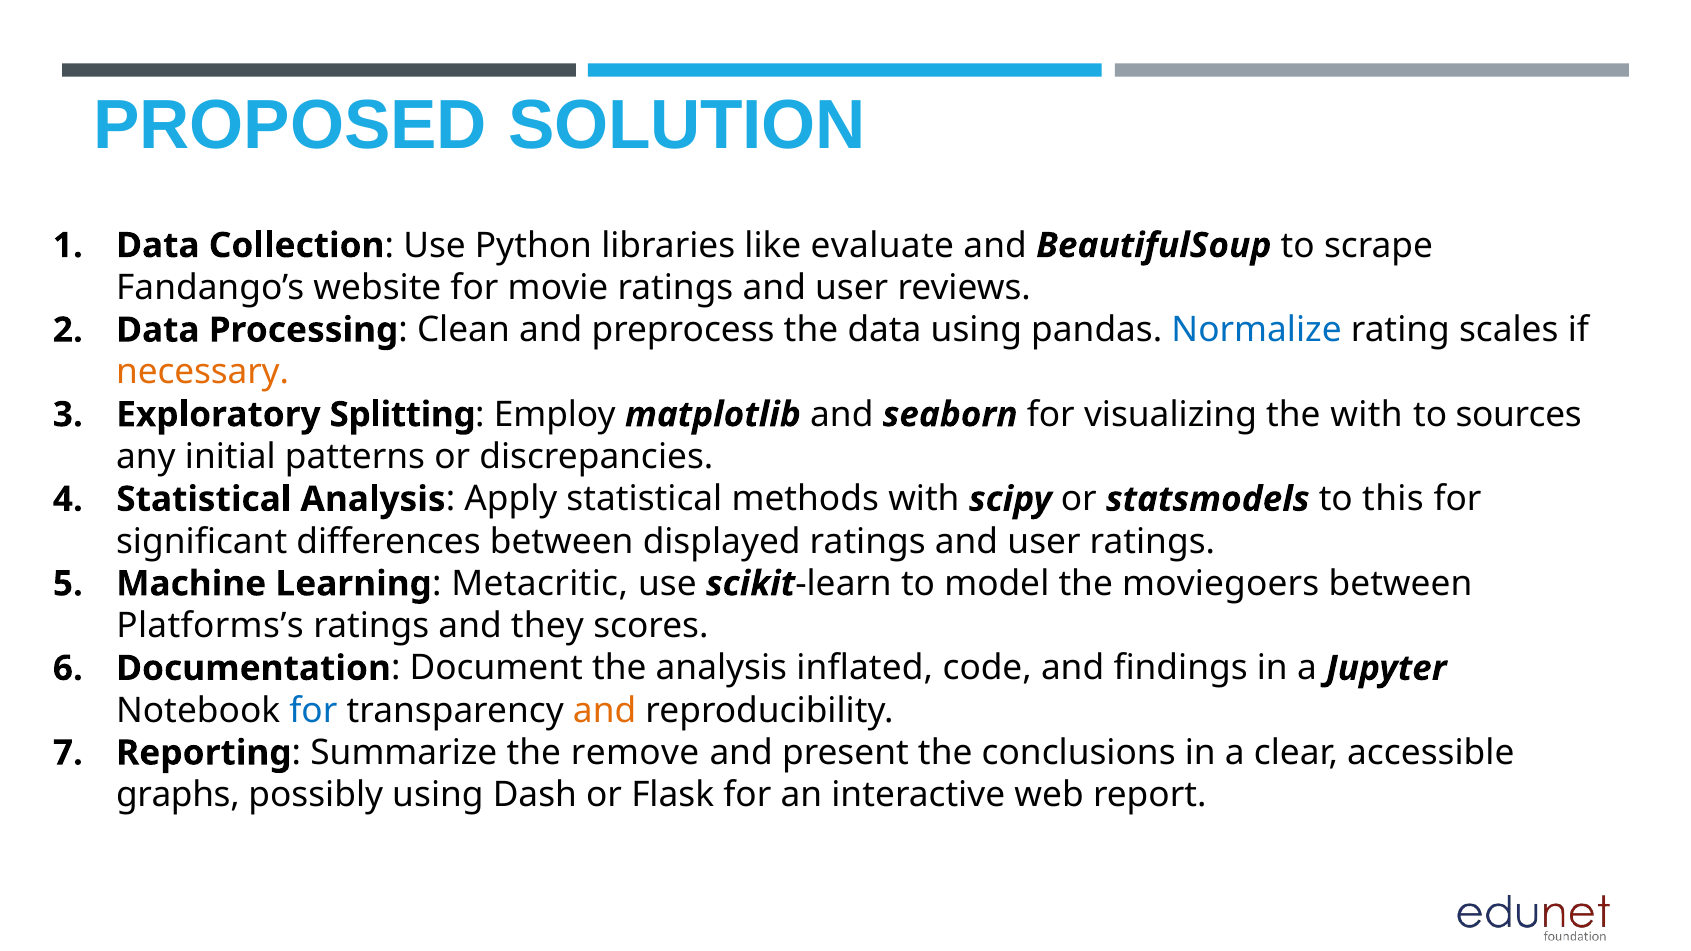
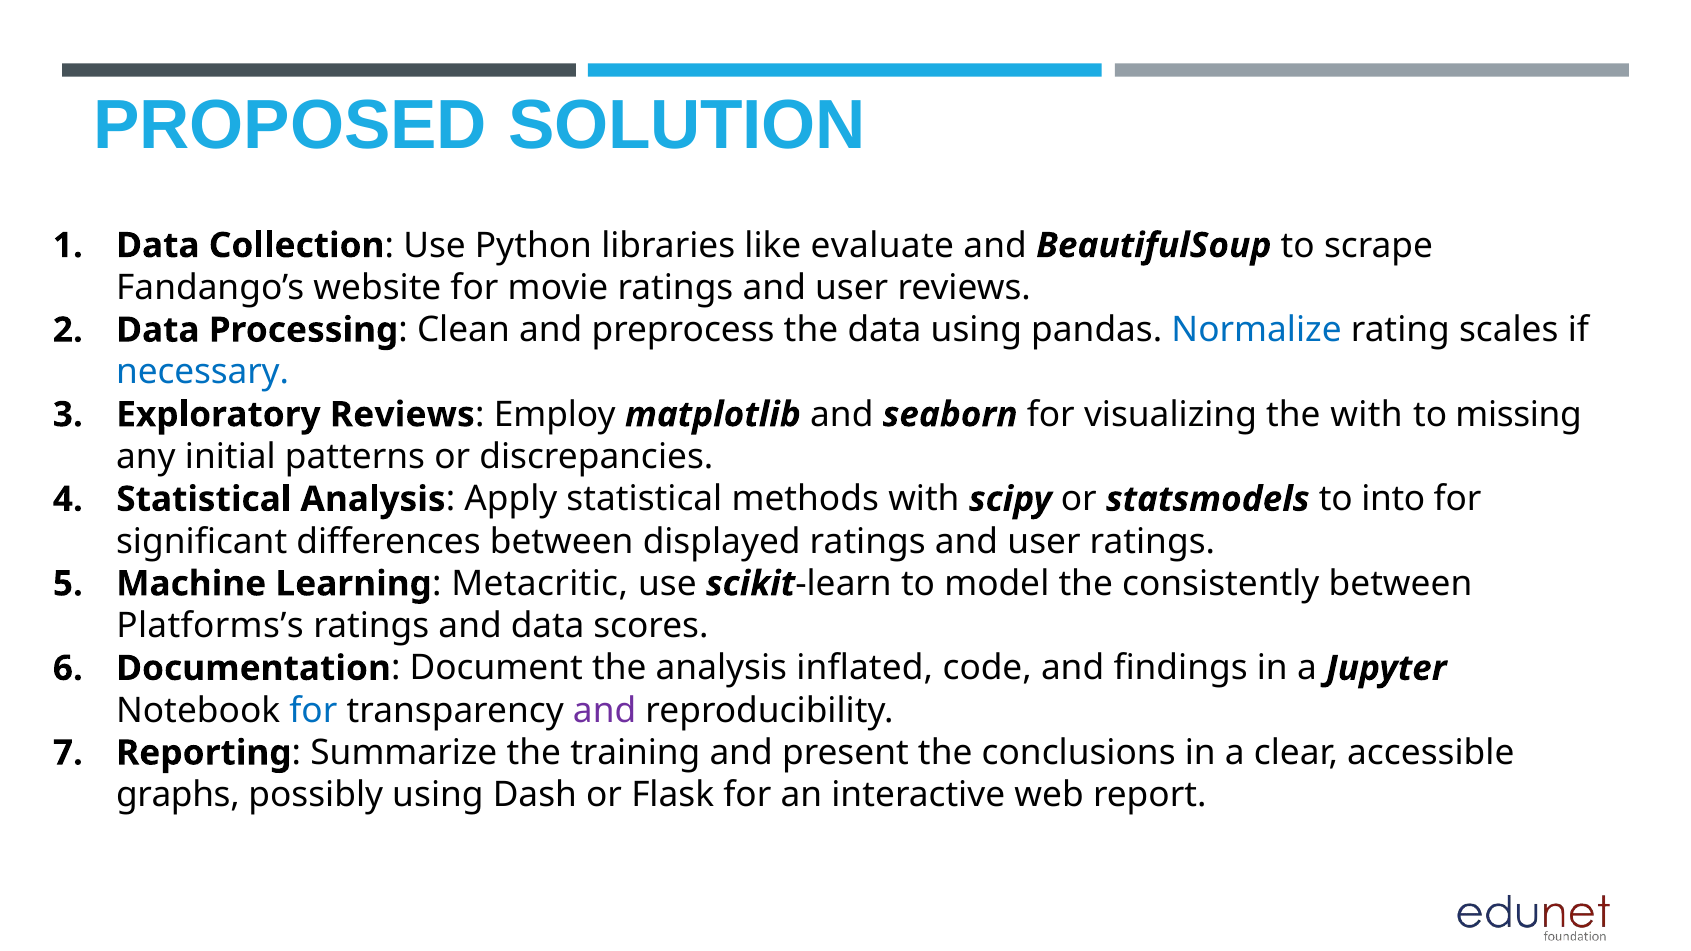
necessary colour: orange -> blue
Exploratory Splitting: Splitting -> Reviews
sources: sources -> missing
this: this -> into
moviegoers: moviegoers -> consistently
and they: they -> data
and at (605, 711) colour: orange -> purple
remove: remove -> training
